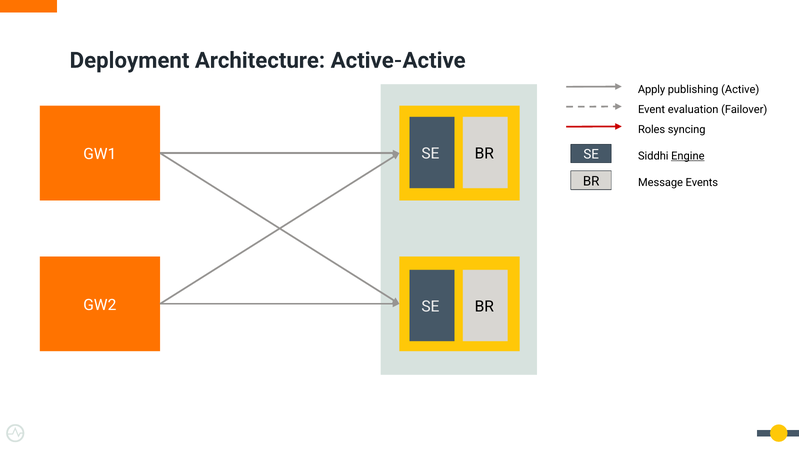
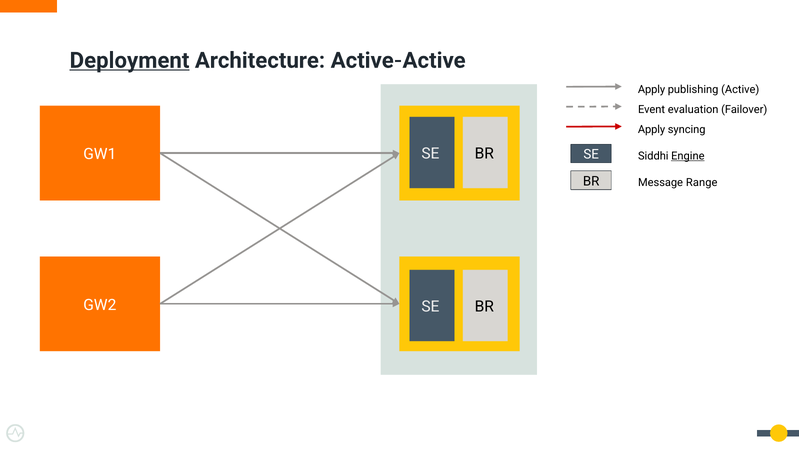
Deployment underline: none -> present
Roles at (652, 130): Roles -> Apply
Events: Events -> Range
